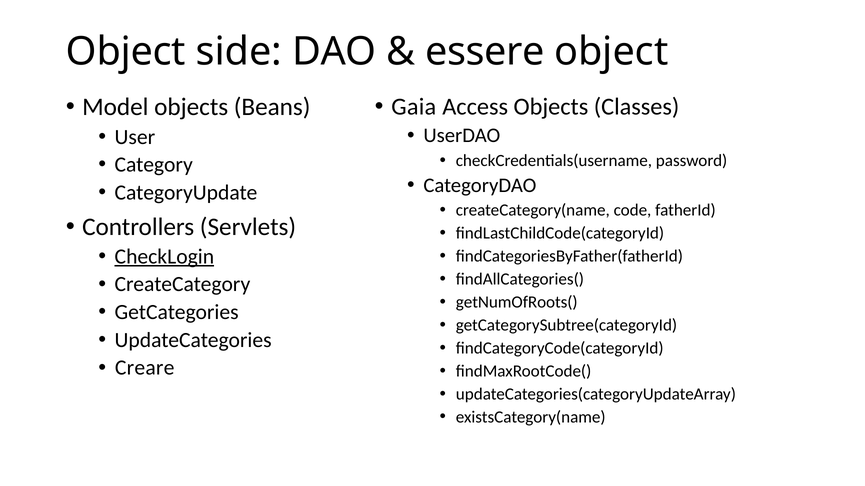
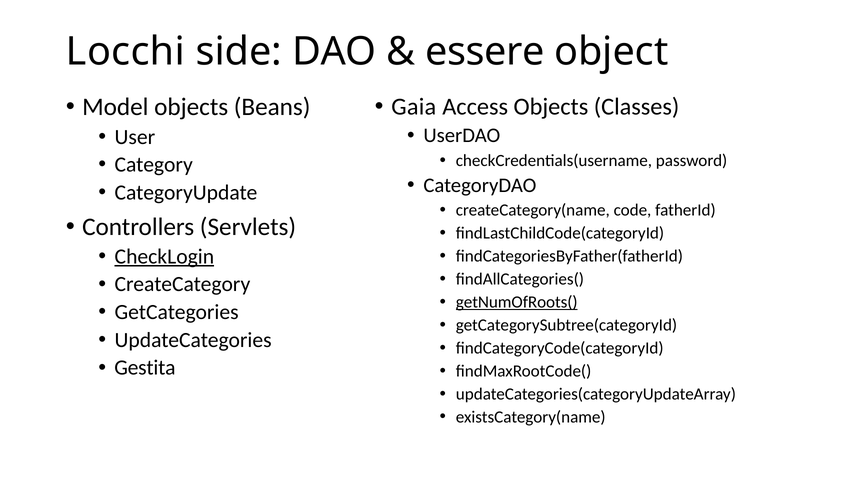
Object at (126, 52): Object -> Locchi
getNumOfRoots( underline: none -> present
Creare: Creare -> Gestita
